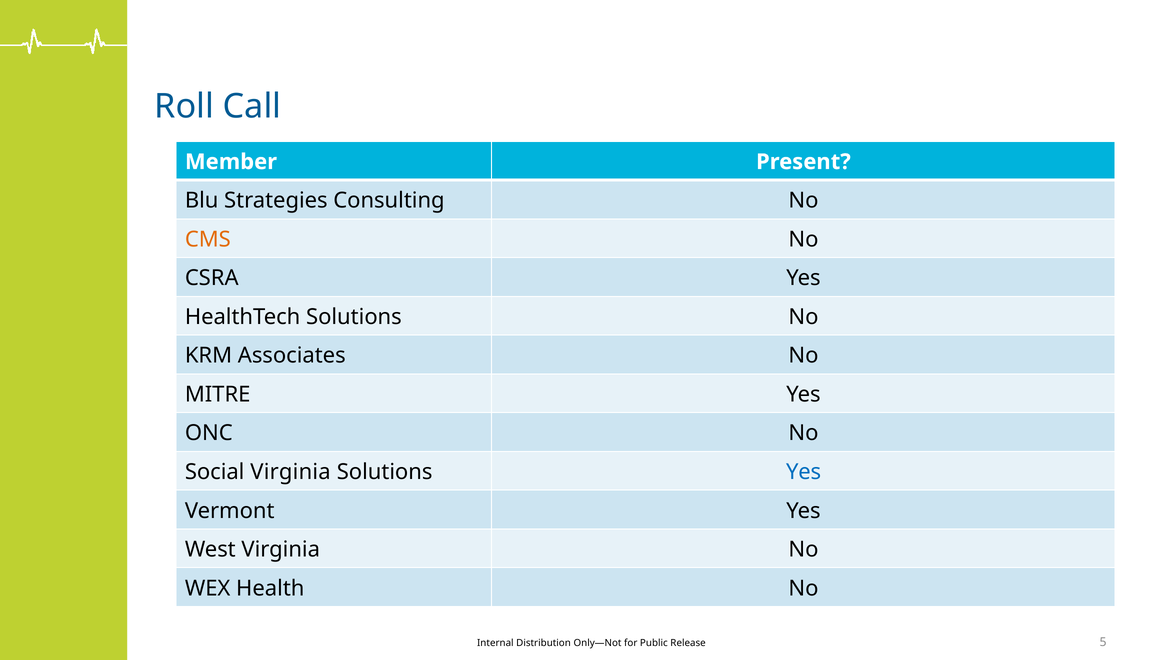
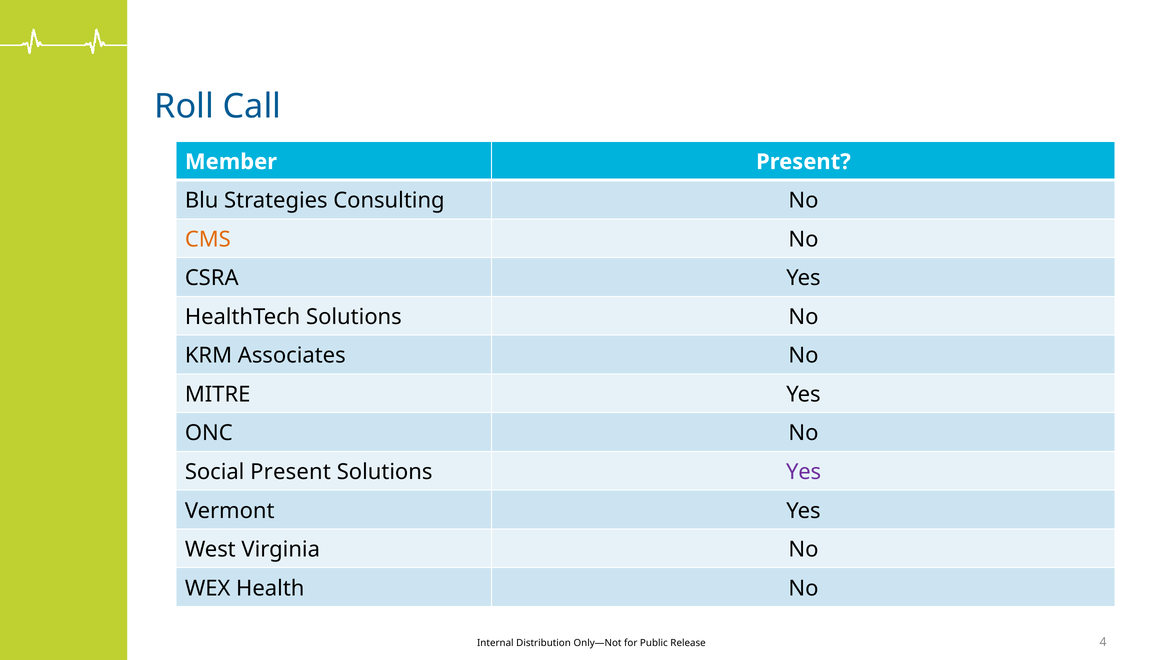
Social Virginia: Virginia -> Present
Yes at (804, 472) colour: blue -> purple
5: 5 -> 4
